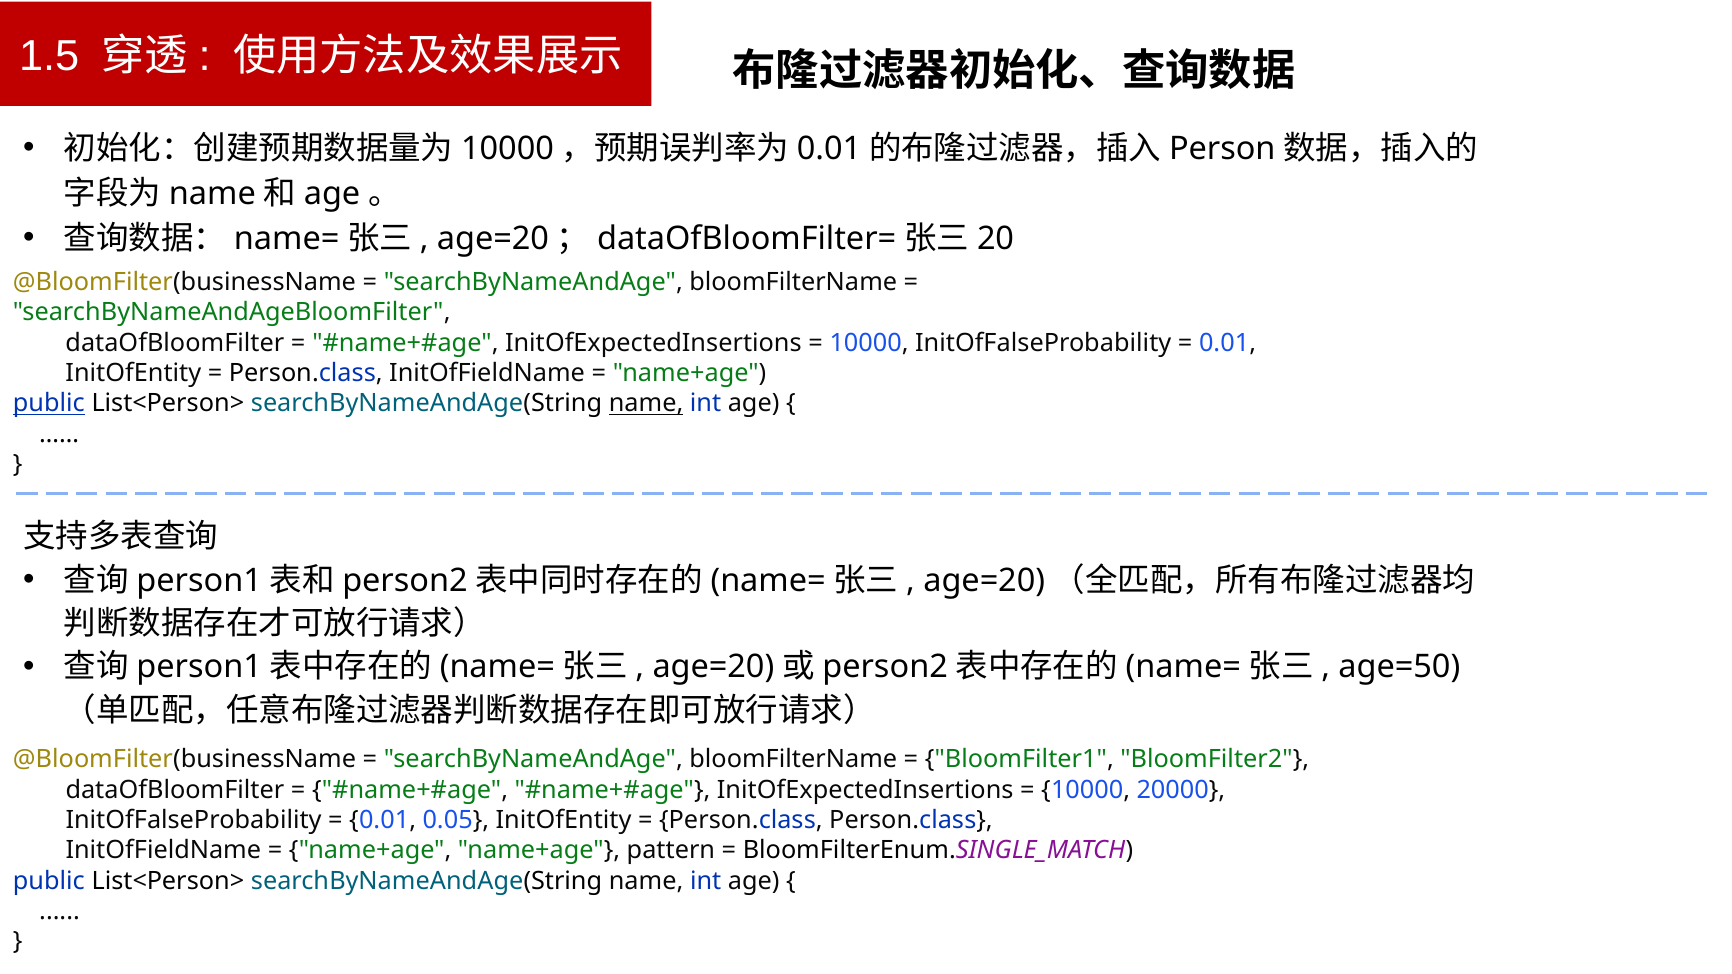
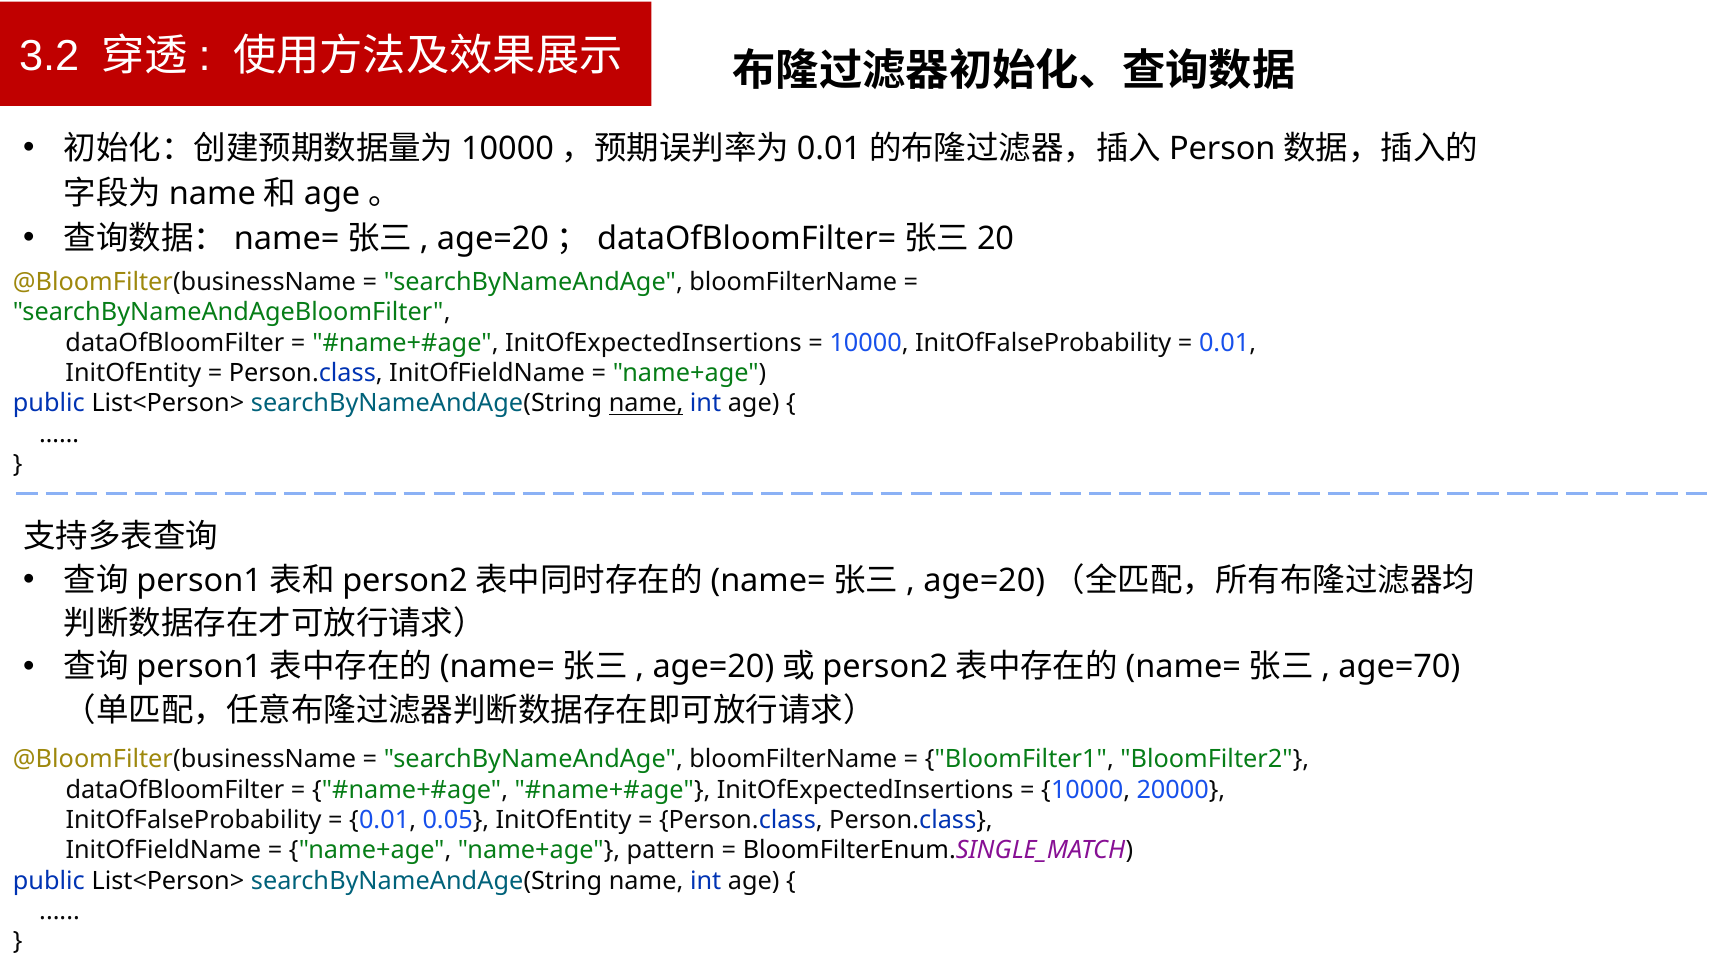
1.5: 1.5 -> 3.2
public at (49, 404) underline: present -> none
age=50: age=50 -> age=70
